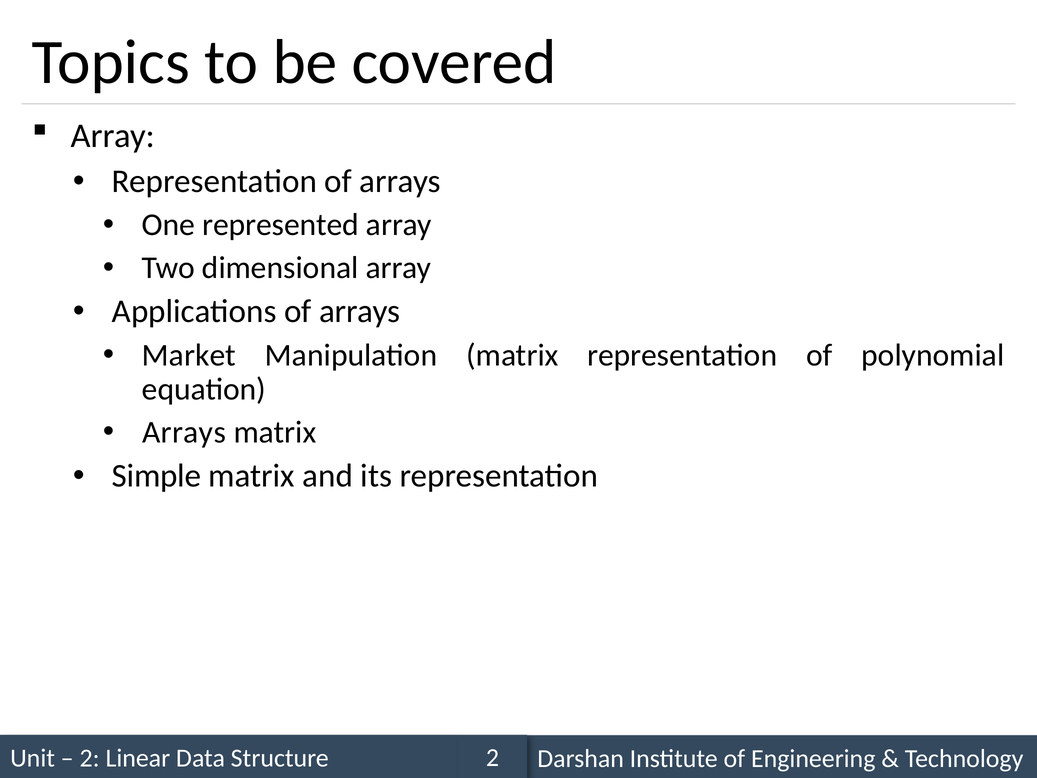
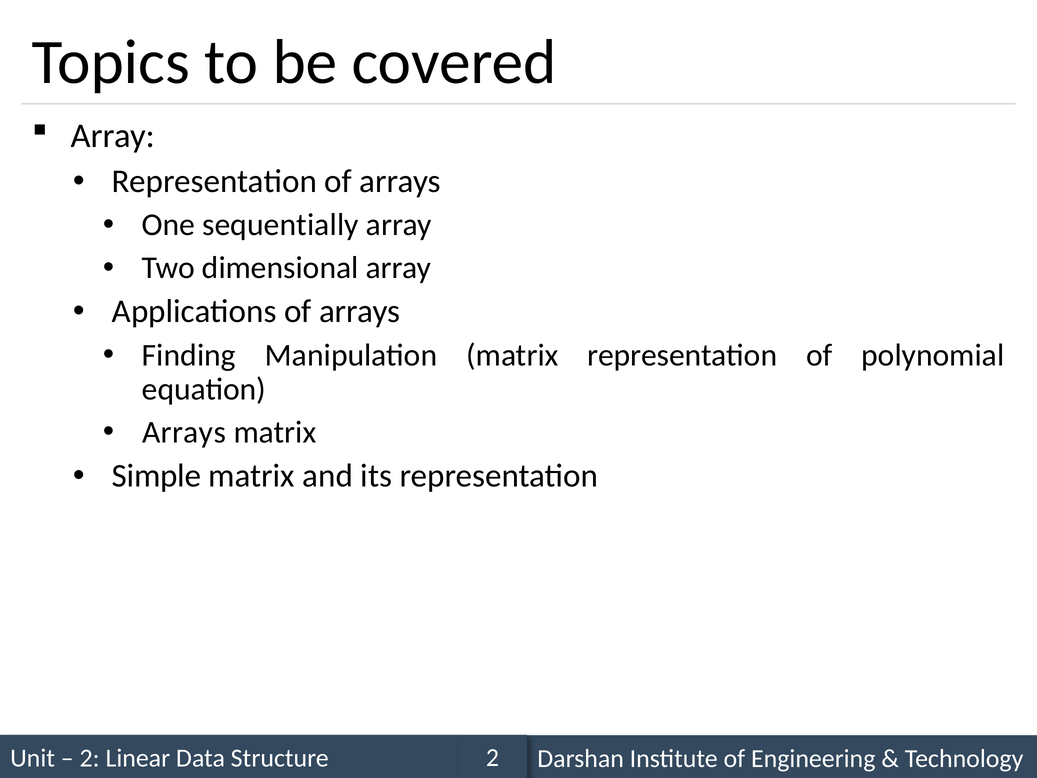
represented: represented -> sequentially
Market: Market -> Finding
